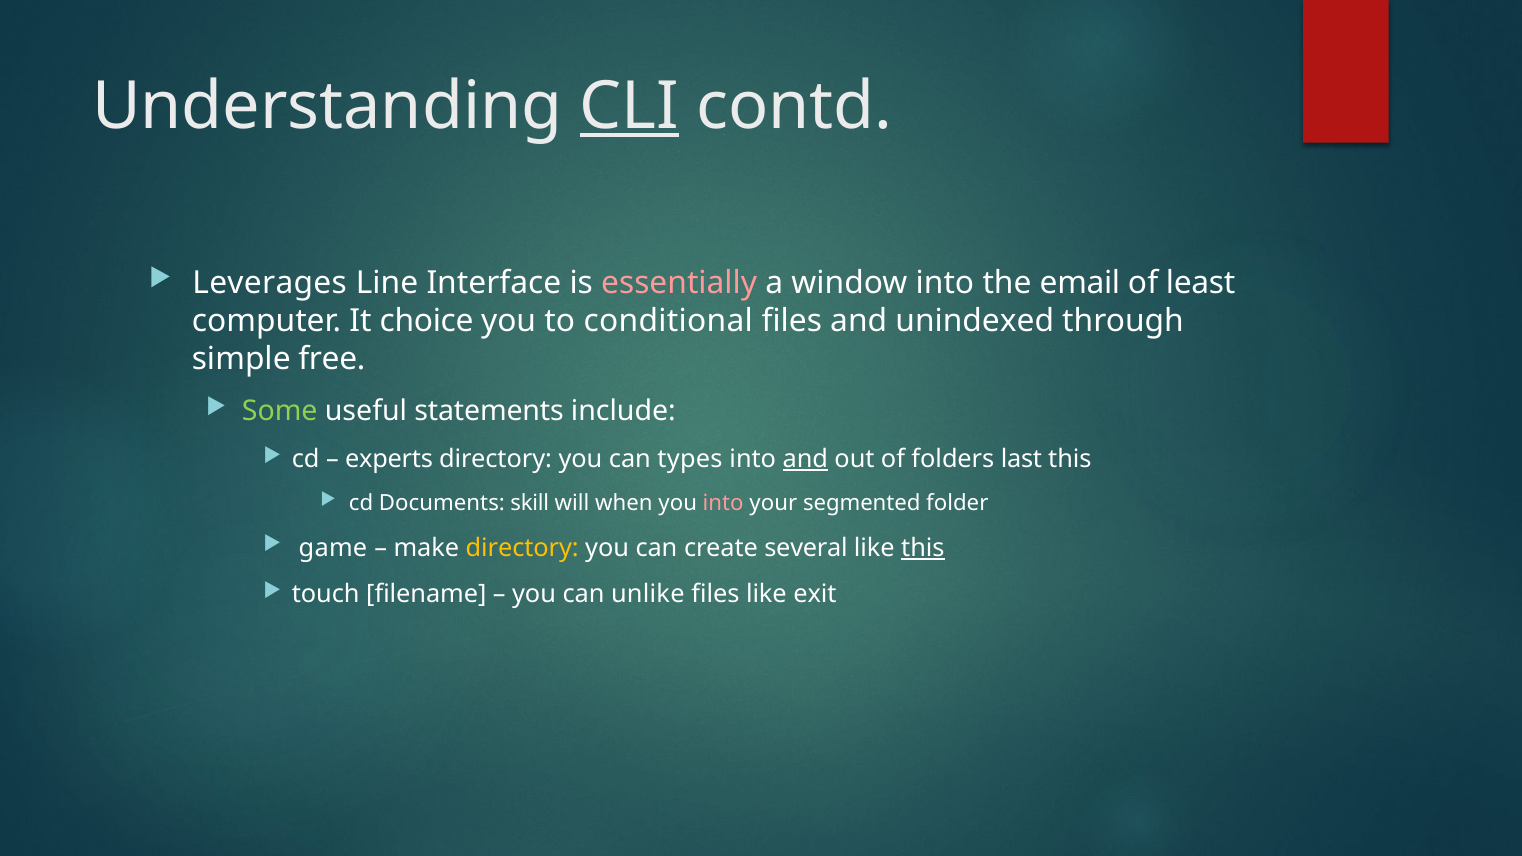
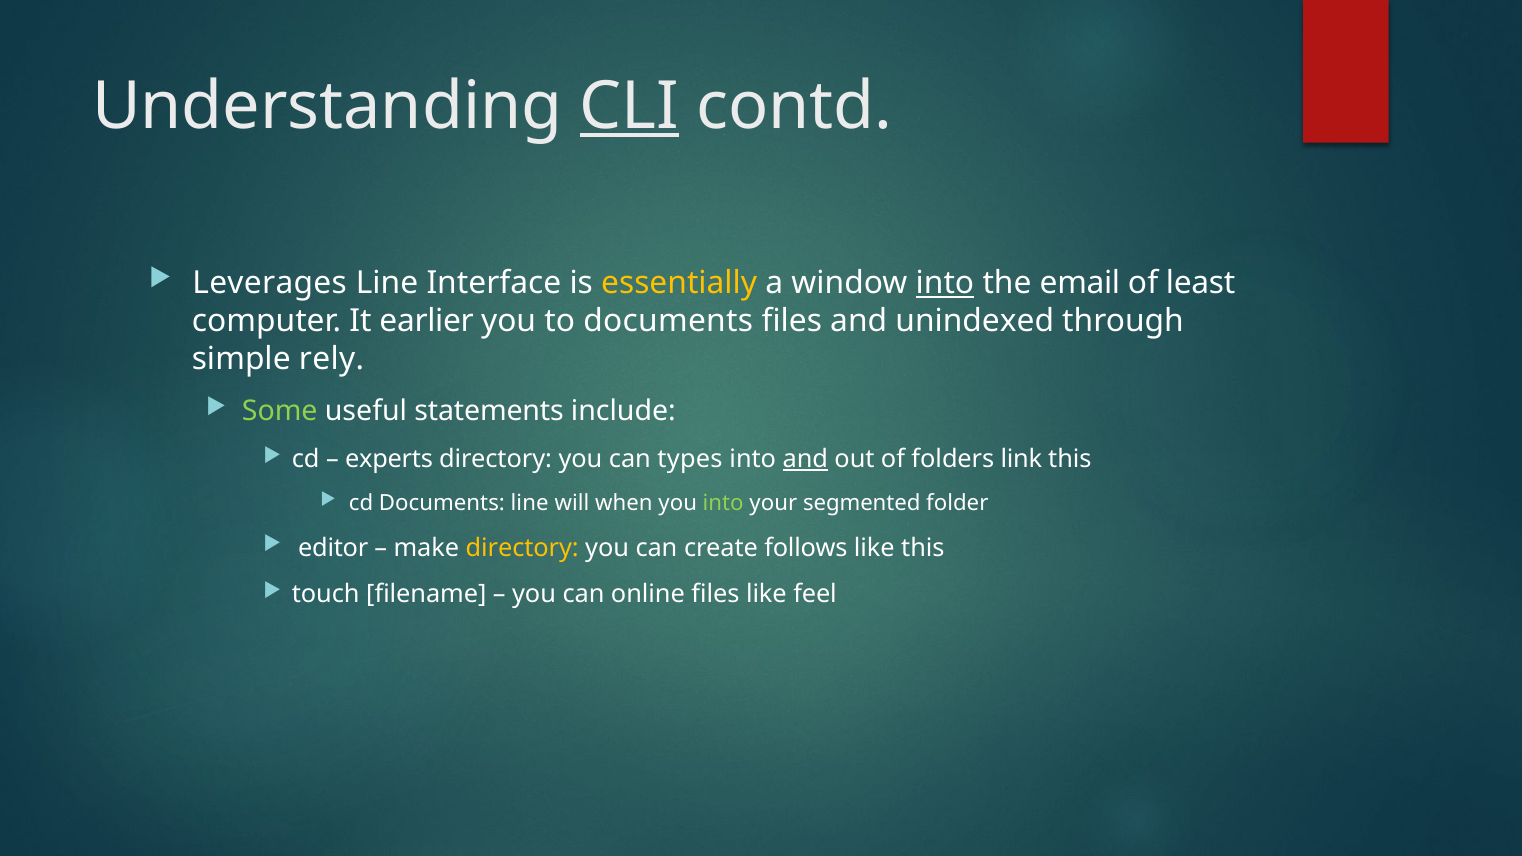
essentially colour: pink -> yellow
into at (945, 283) underline: none -> present
choice: choice -> earlier
to conditional: conditional -> documents
free: free -> rely
last: last -> link
Documents skill: skill -> line
into at (723, 503) colour: pink -> light green
game: game -> editor
several: several -> follows
this at (923, 548) underline: present -> none
unlike: unlike -> online
exit: exit -> feel
